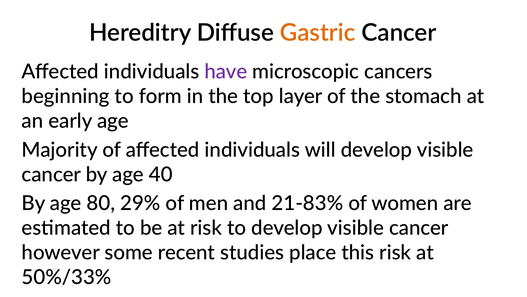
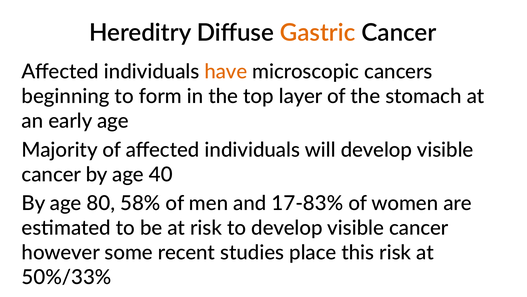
have colour: purple -> orange
29%: 29% -> 58%
21-83%: 21-83% -> 17-83%
